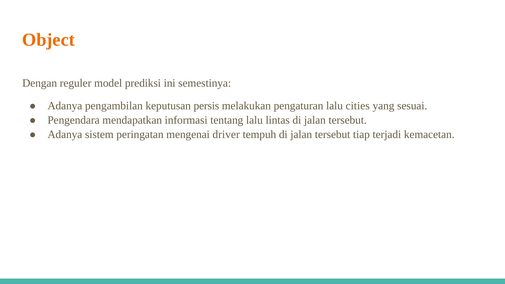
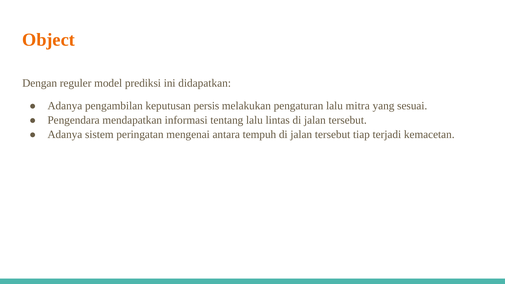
semestinya: semestinya -> didapatkan
cities: cities -> mitra
driver: driver -> antara
